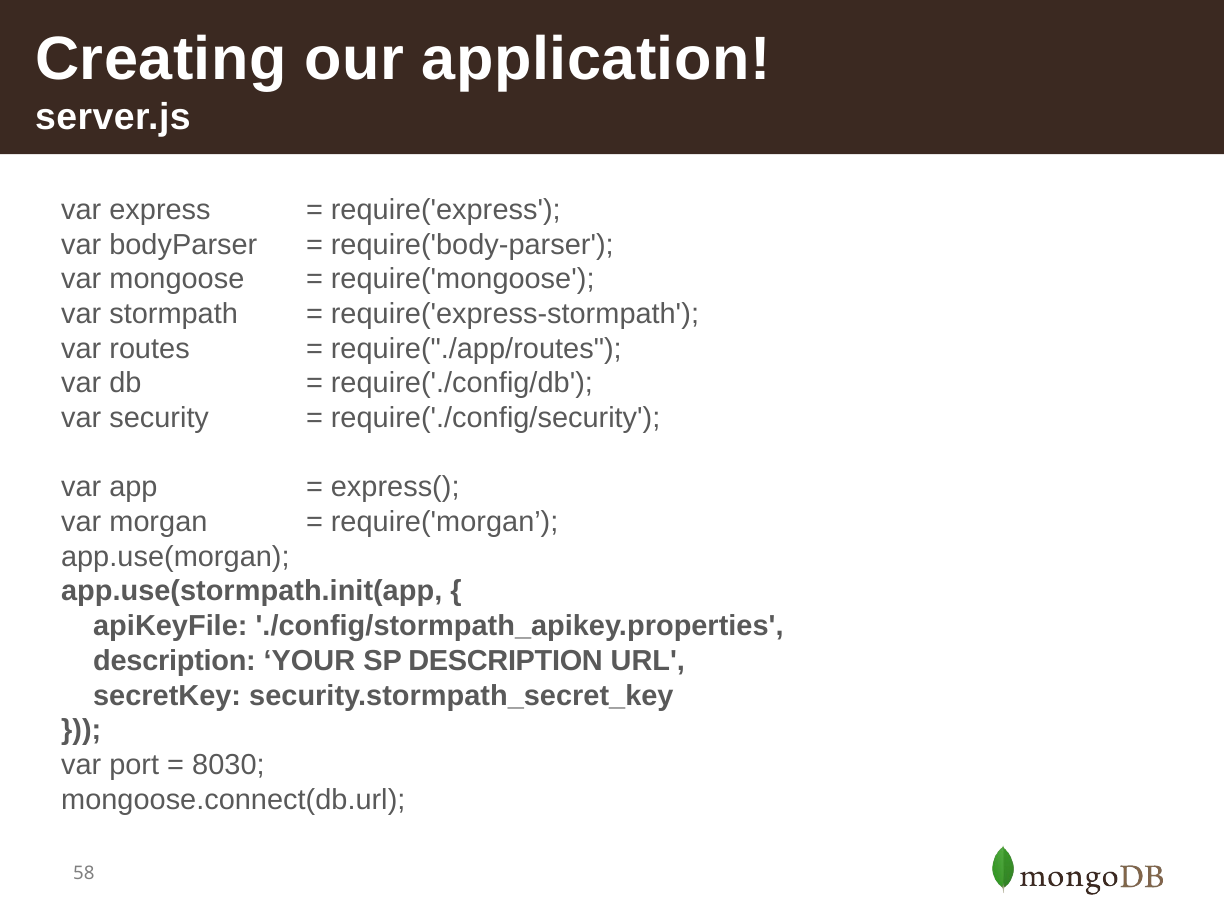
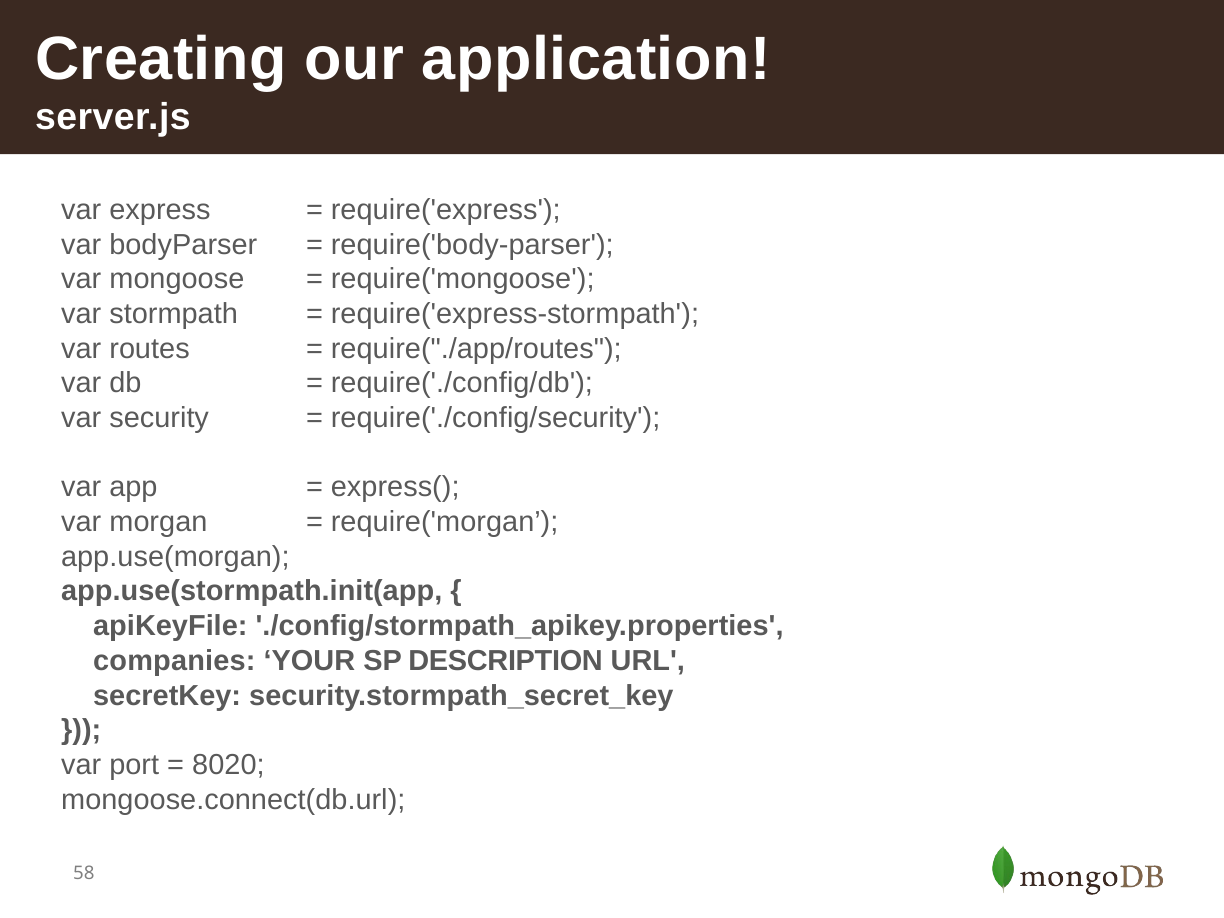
description at (175, 661): description -> companies
8030: 8030 -> 8020
